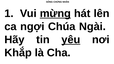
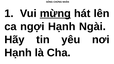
ngợi Chúa: Chúa -> Hạnh
yêu underline: present -> none
Khắp at (18, 53): Khắp -> Hạnh
